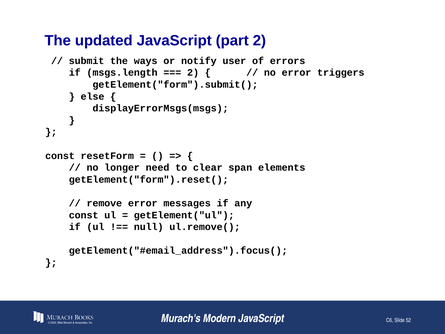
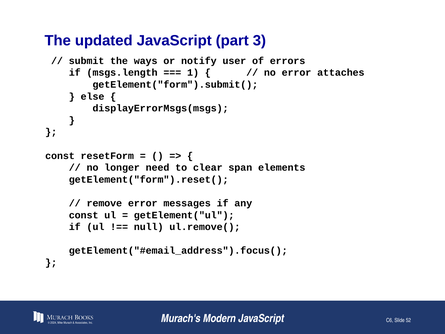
part 2: 2 -> 3
2 at (193, 73): 2 -> 1
triggers: triggers -> attaches
